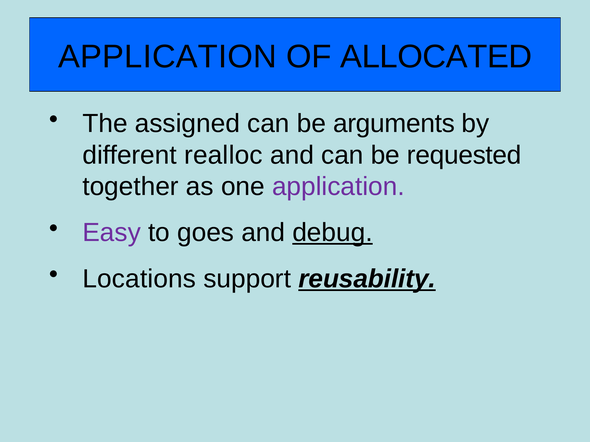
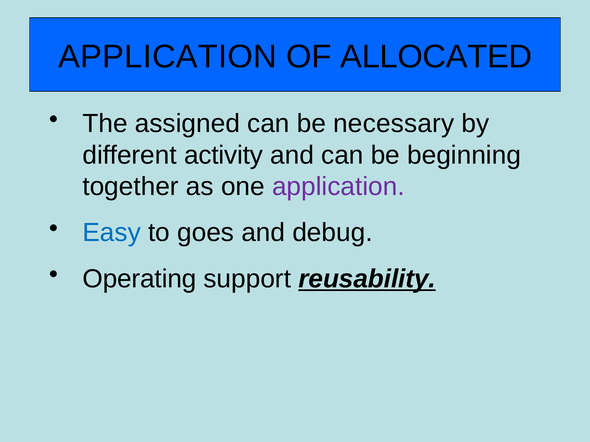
arguments: arguments -> necessary
realloc: realloc -> activity
requested: requested -> beginning
Easy colour: purple -> blue
debug underline: present -> none
Locations: Locations -> Operating
